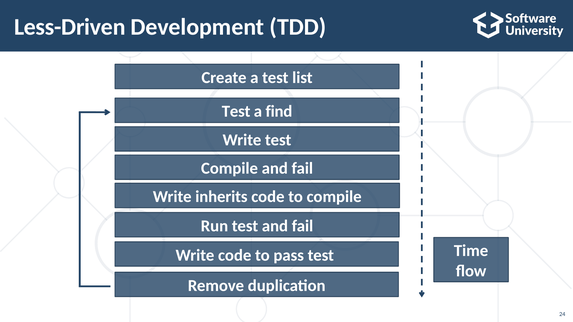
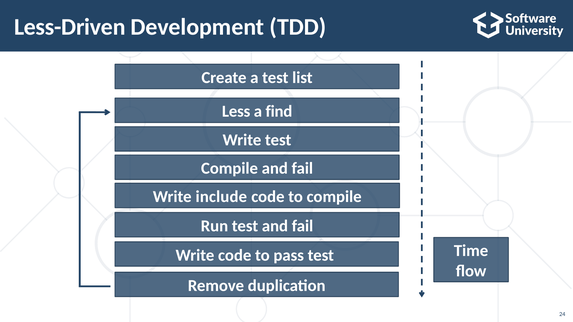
Test at (236, 112): Test -> Less
inherits: inherits -> include
